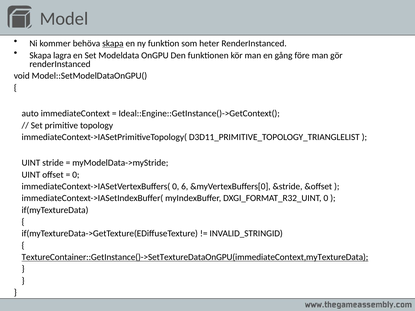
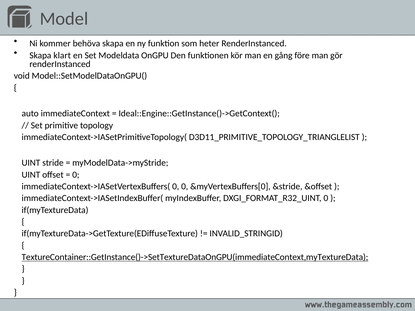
skapa at (113, 44) underline: present -> none
lagra: lagra -> klart
0 6: 6 -> 0
